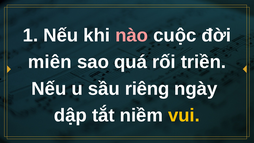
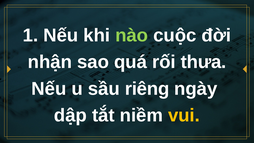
nào colour: pink -> light green
miên: miên -> nhận
triền: triền -> thưa
